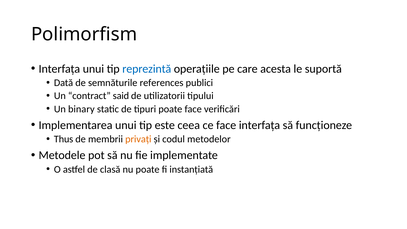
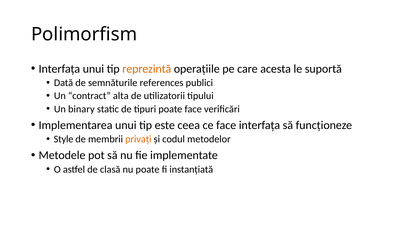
reprezintă colour: blue -> orange
said: said -> alta
Thus: Thus -> Style
